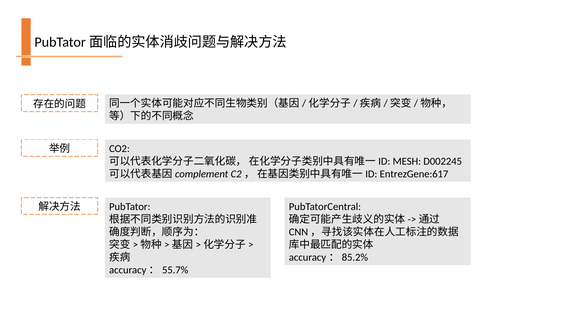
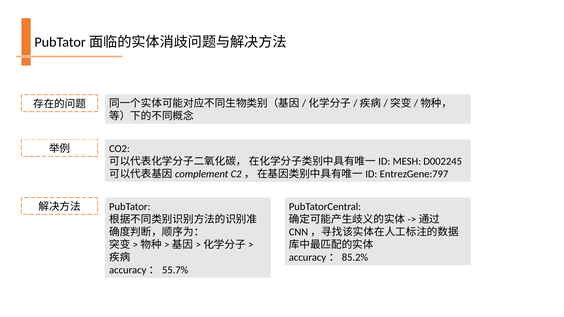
EntrezGene:617: EntrezGene:617 -> EntrezGene:797
